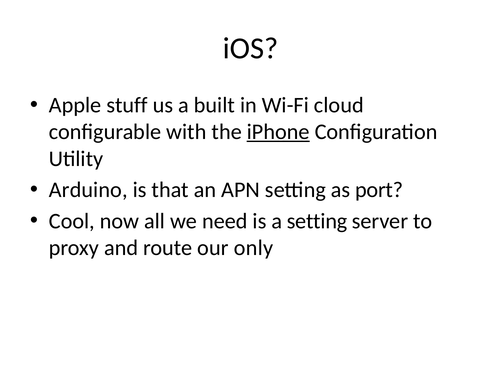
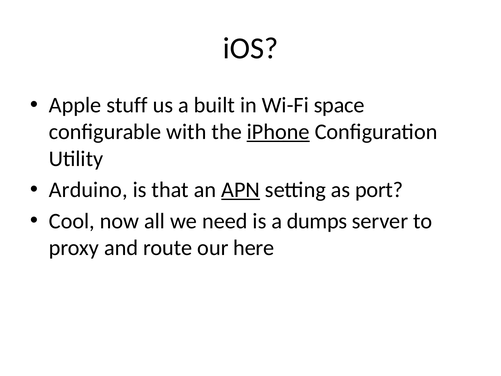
cloud: cloud -> space
APN underline: none -> present
a setting: setting -> dumps
only: only -> here
